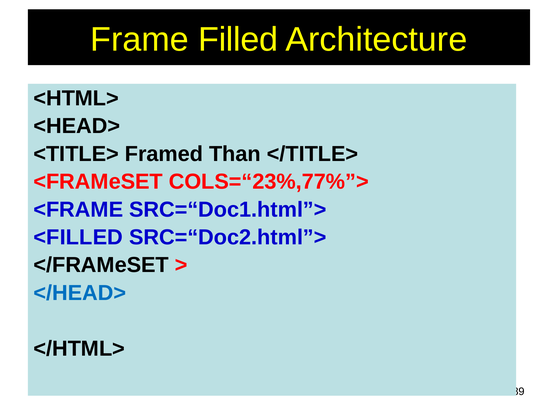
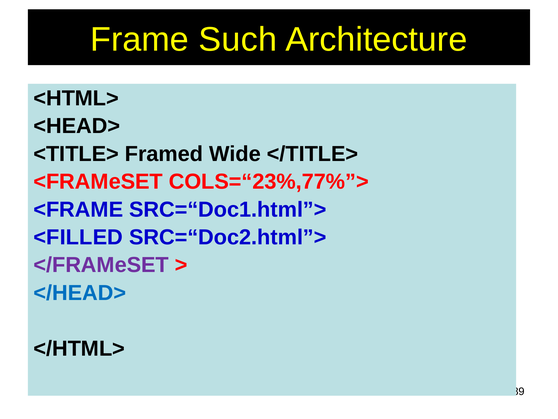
Filled: Filled -> Such
Than: Than -> Wide
</FRAMeSET colour: black -> purple
